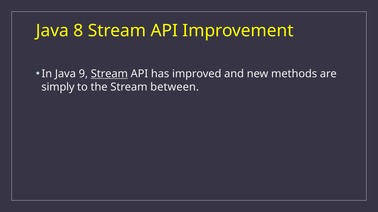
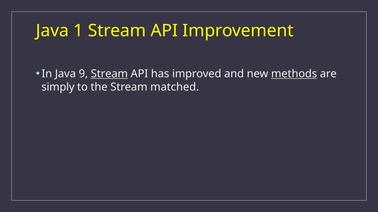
8: 8 -> 1
methods underline: none -> present
between: between -> matched
